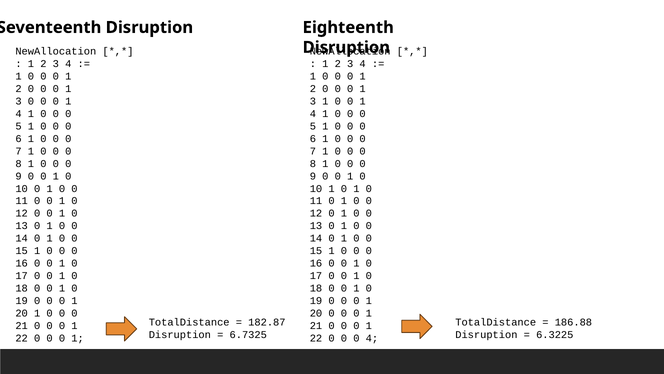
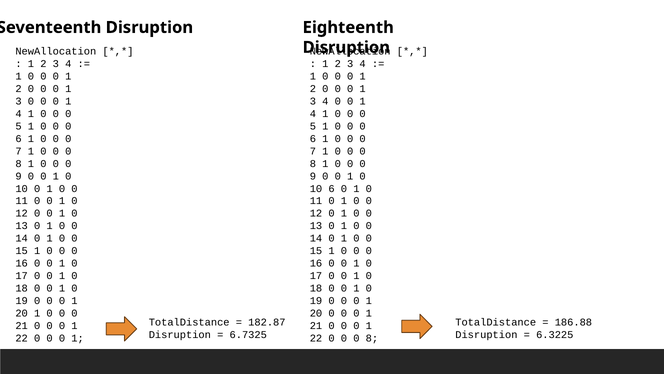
1 at (325, 101): 1 -> 4
10 1: 1 -> 6
4 at (372, 338): 4 -> 8
